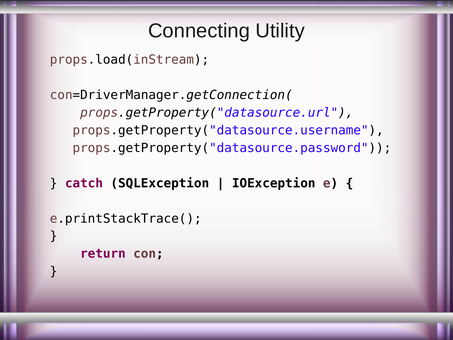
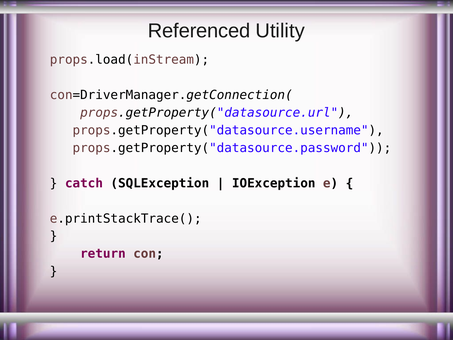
Connecting: Connecting -> Referenced
